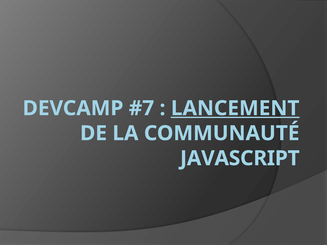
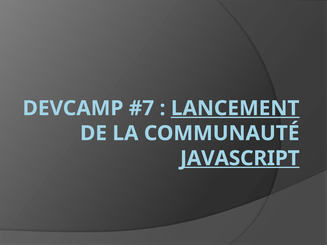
JAVASCRIPT underline: none -> present
